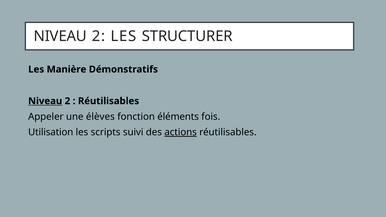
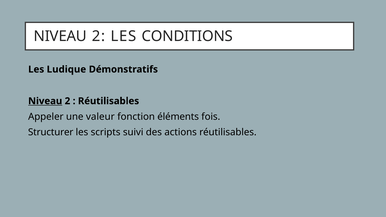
STRUCTURER: STRUCTURER -> CONDITIONS
Manière: Manière -> Ludique
élèves: élèves -> valeur
Utilisation: Utilisation -> Structurer
actions underline: present -> none
